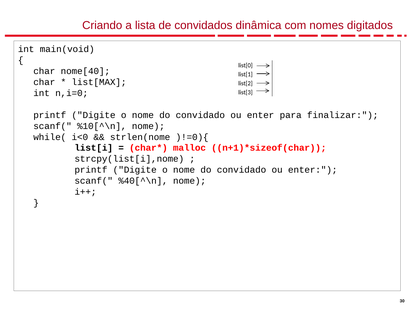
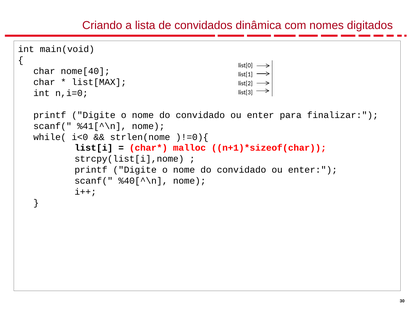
%10[^\n: %10[^\n -> %41[^\n
